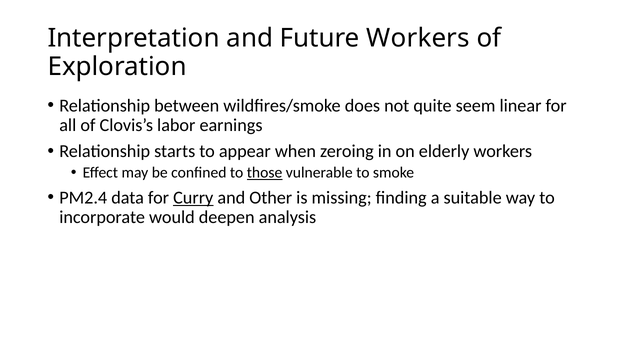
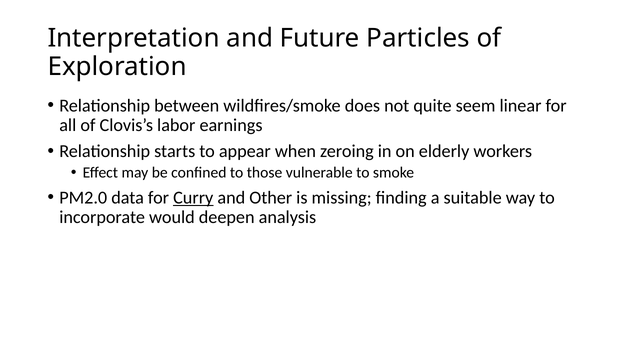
Future Workers: Workers -> Particles
those underline: present -> none
PM2.4: PM2.4 -> PM2.0
